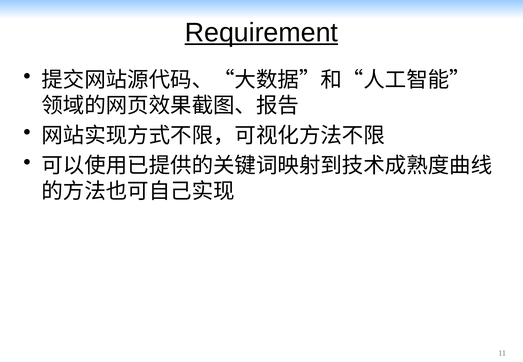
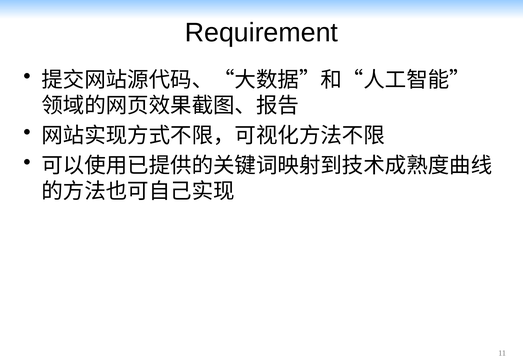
Requirement underline: present -> none
